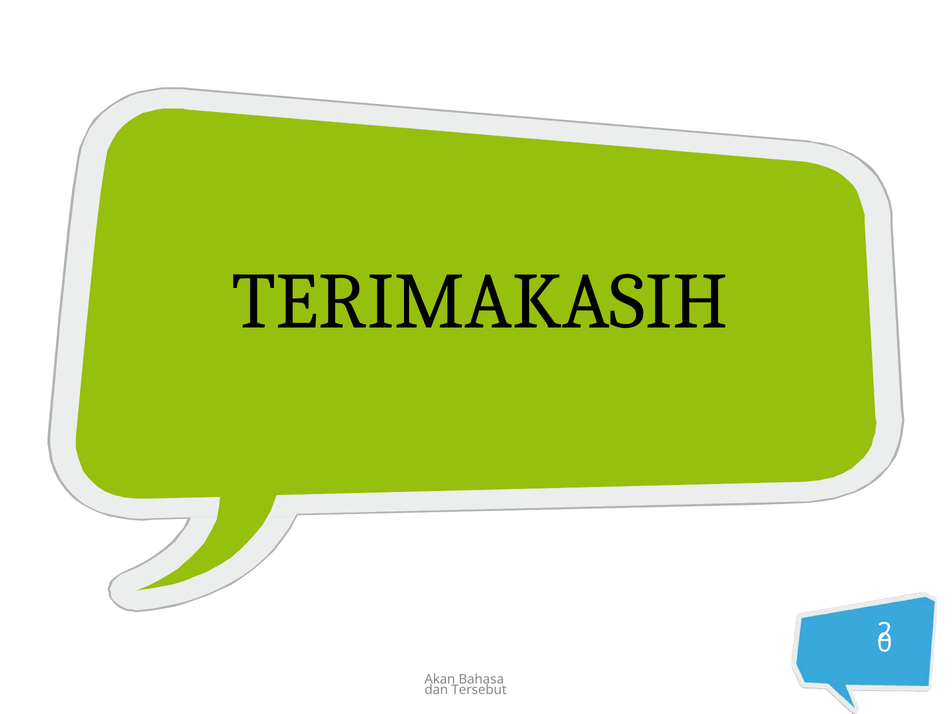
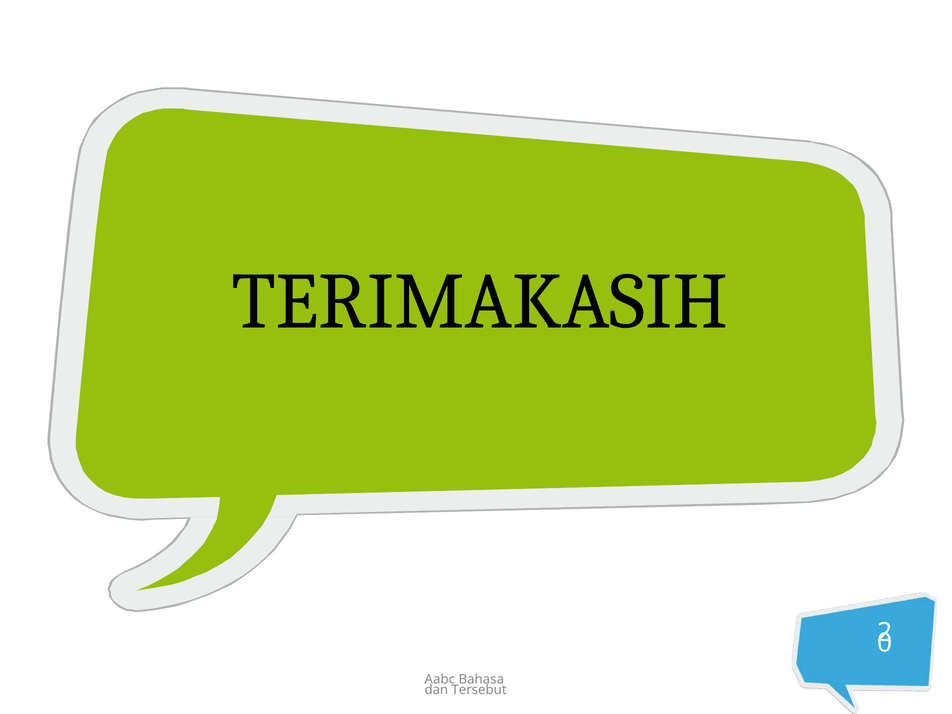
Akan: Akan -> Aabc
